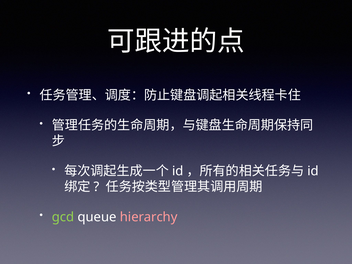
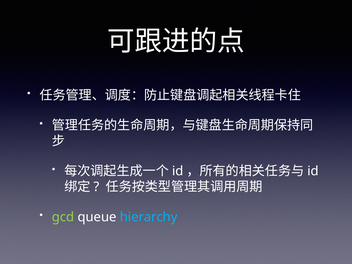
hierarchy colour: pink -> light blue
